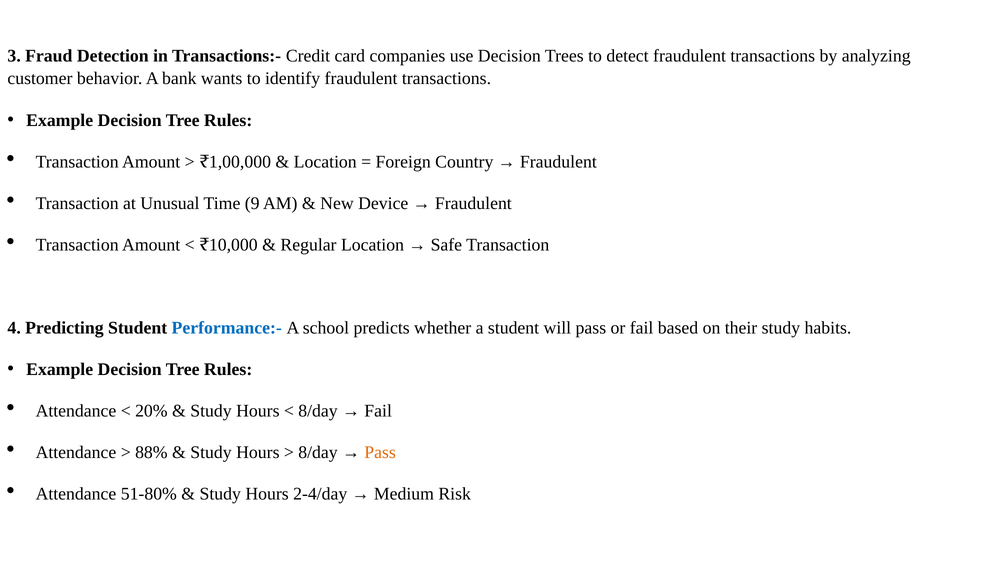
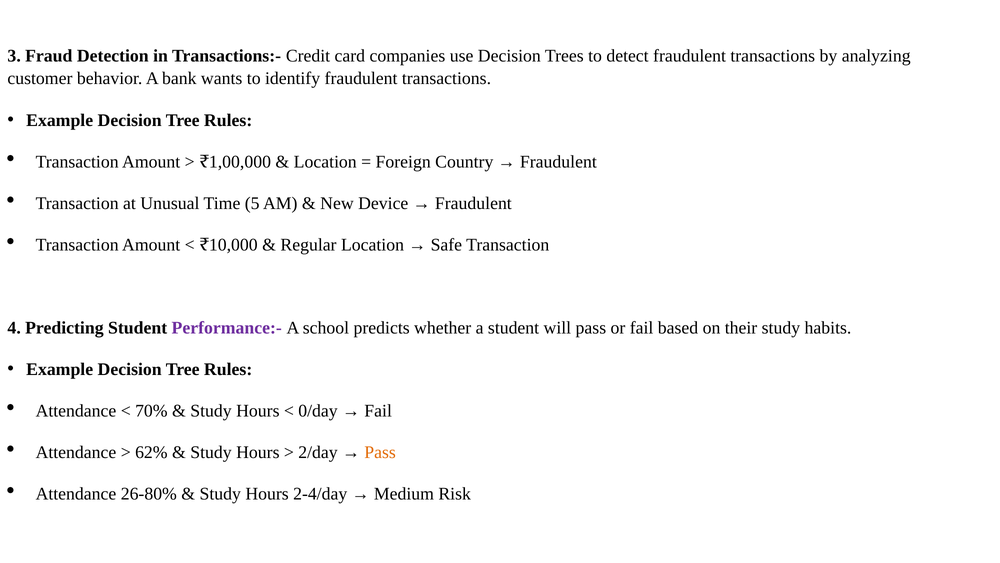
9: 9 -> 5
Performance:- colour: blue -> purple
20%: 20% -> 70%
8/day at (318, 410): 8/day -> 0/day
88%: 88% -> 62%
8/day at (318, 452): 8/day -> 2/day
51-80%: 51-80% -> 26-80%
